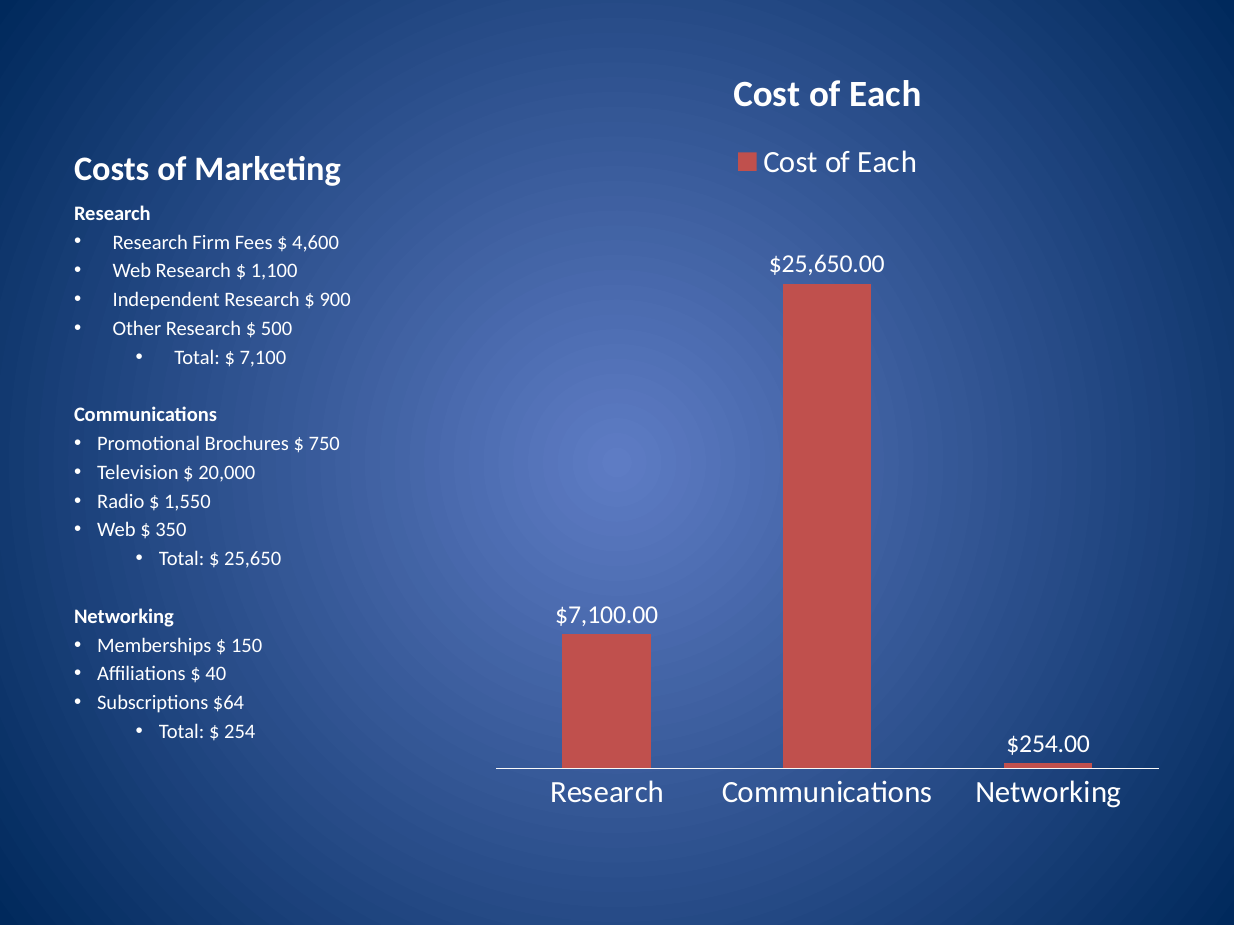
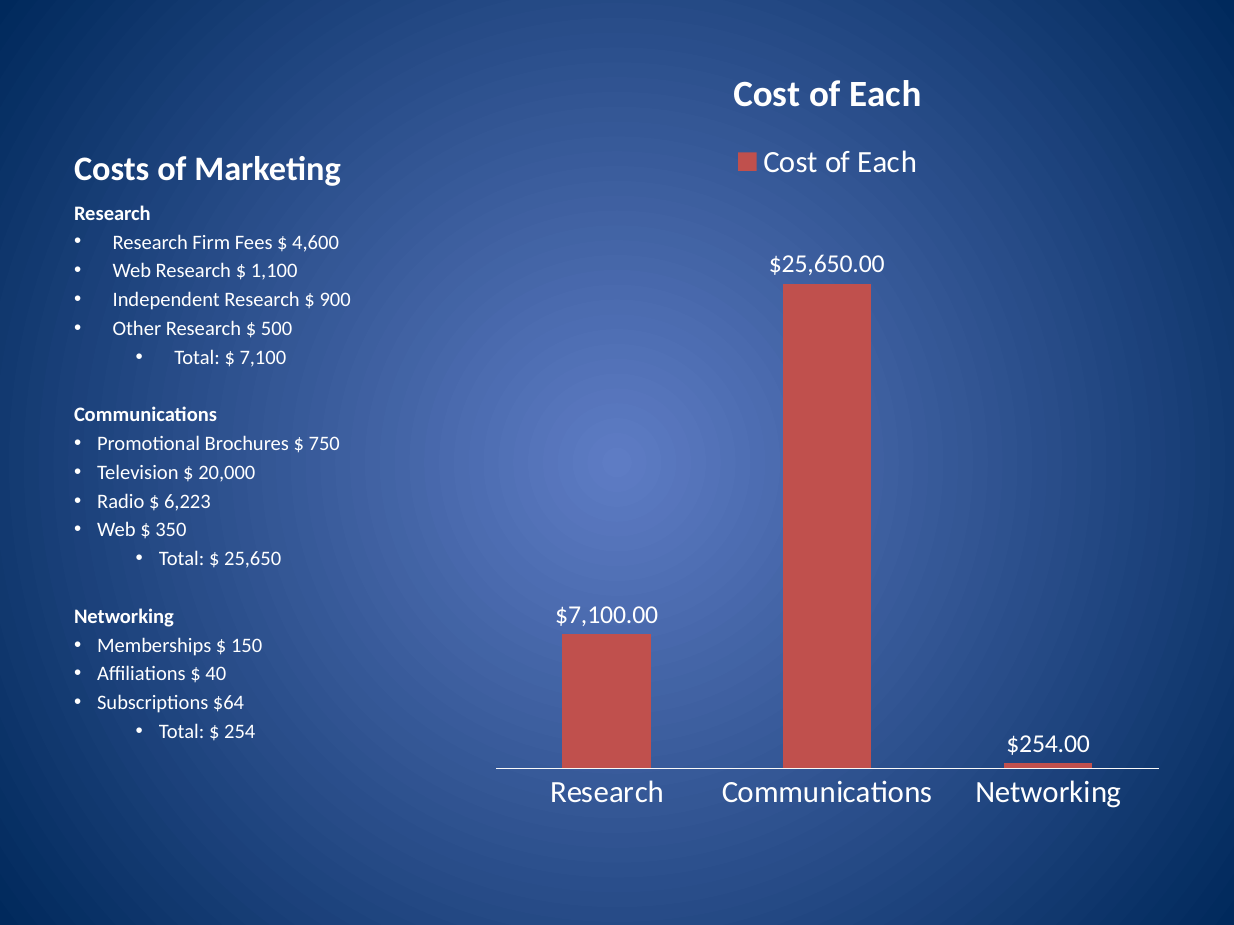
1,550: 1,550 -> 6,223
